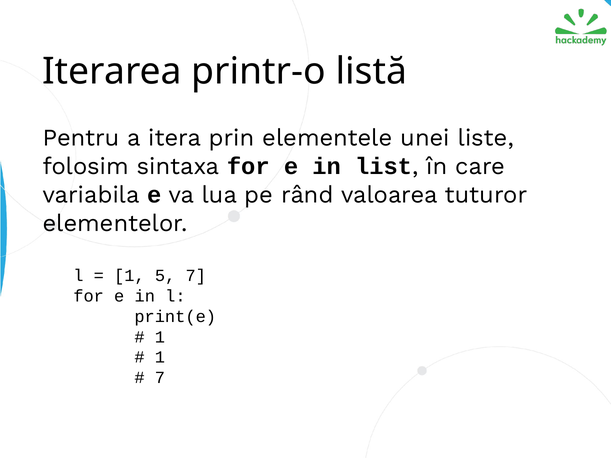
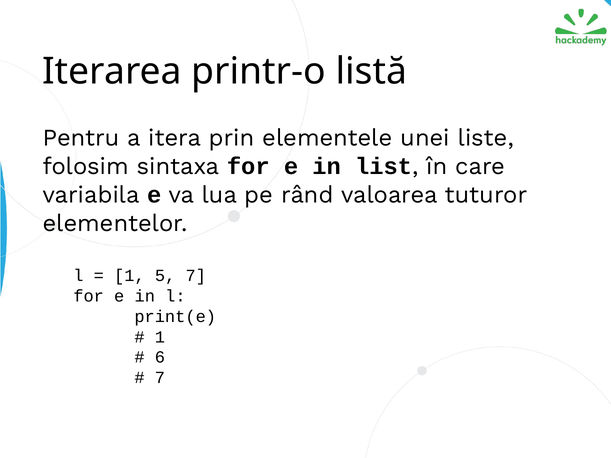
1 at (160, 357): 1 -> 6
